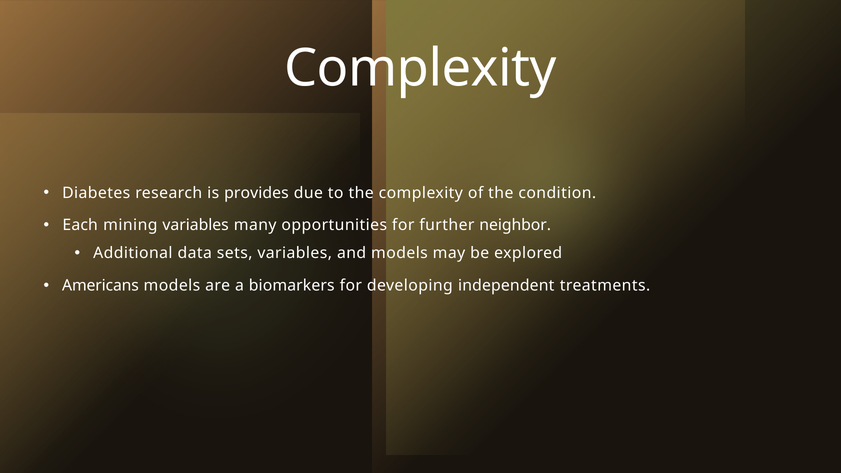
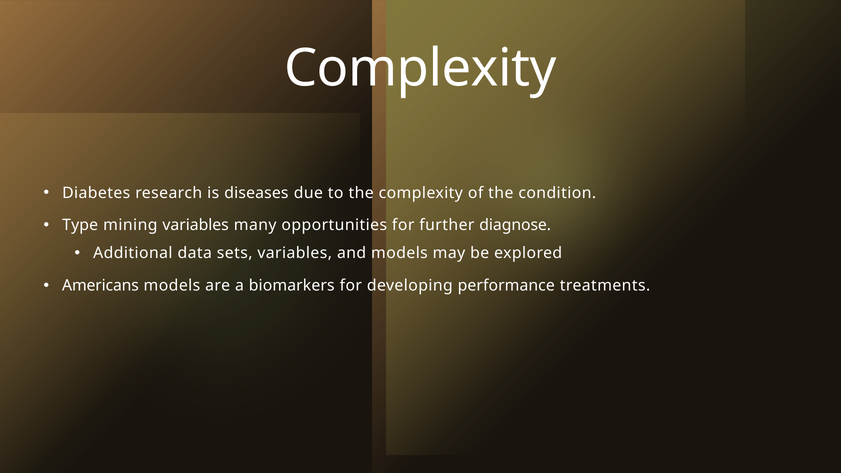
provides: provides -> diseases
Each: Each -> Type
neighbor: neighbor -> diagnose
independent: independent -> performance
